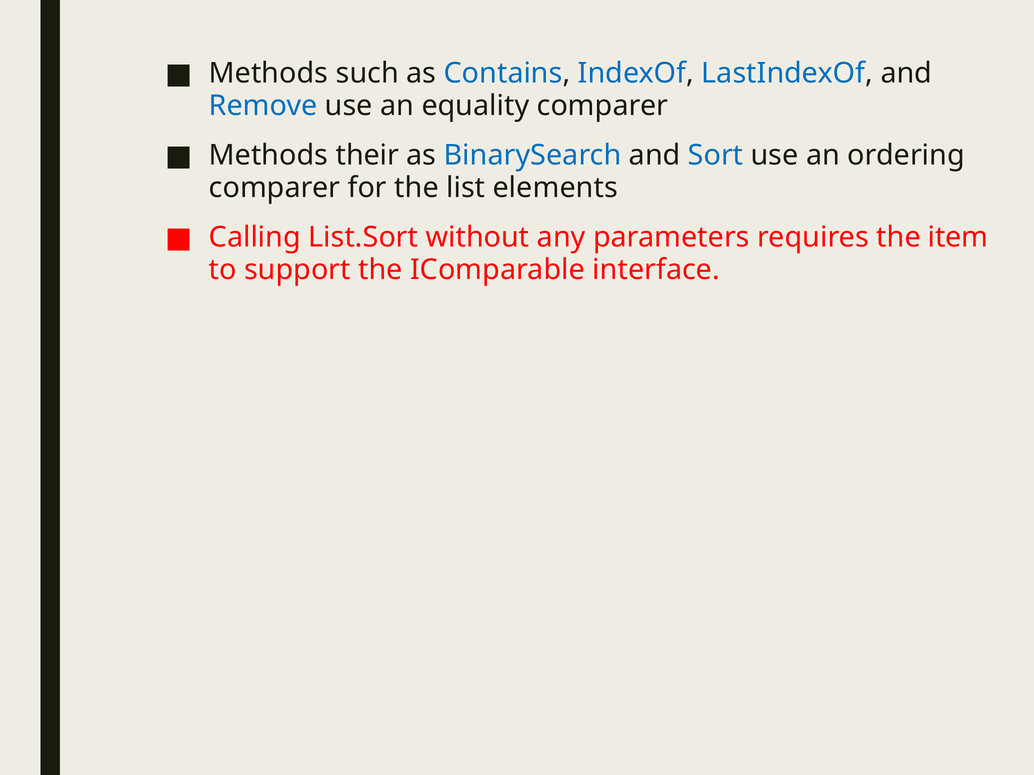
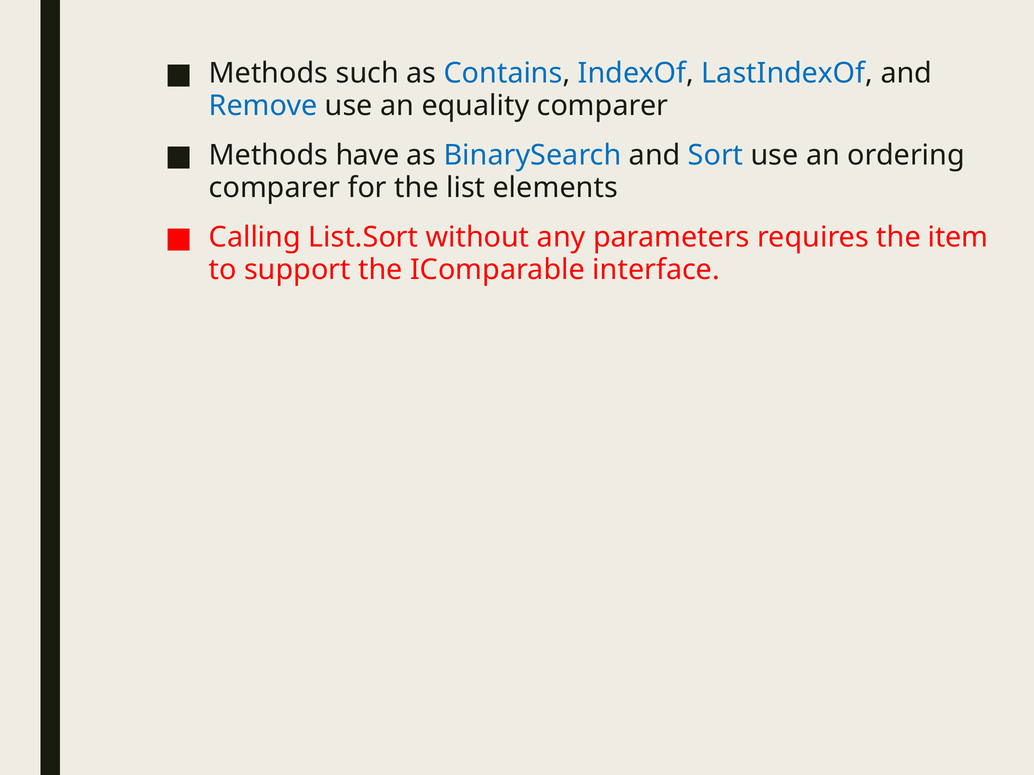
their: their -> have
